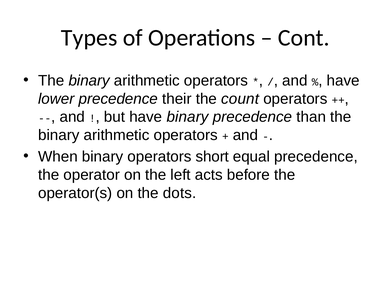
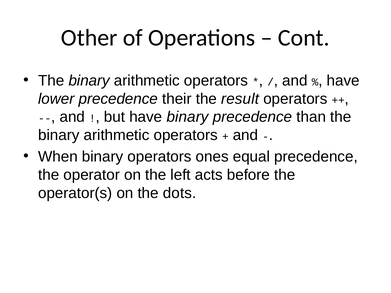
Types: Types -> Other
count: count -> result
short: short -> ones
